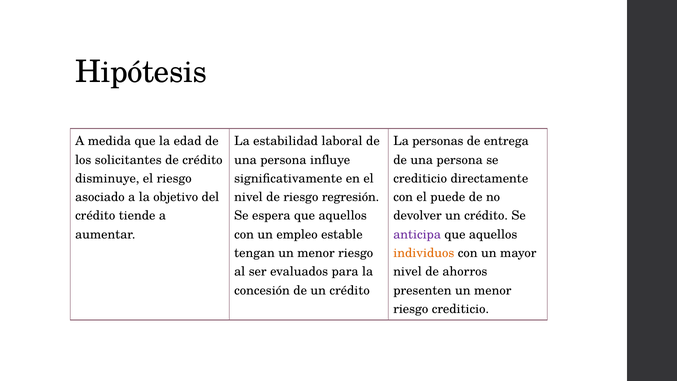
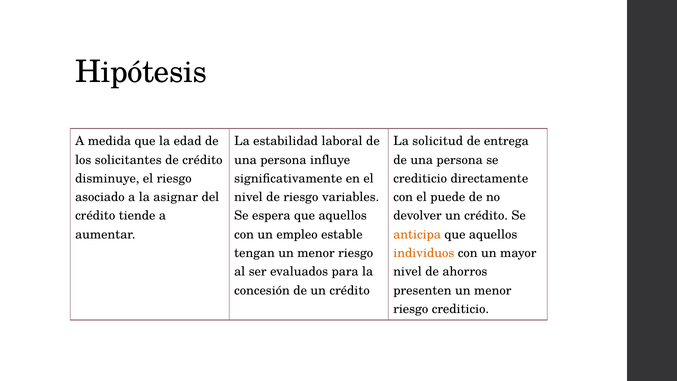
personas: personas -> solicitud
objetivo: objetivo -> asignar
regresión: regresión -> variables
anticipa colour: purple -> orange
